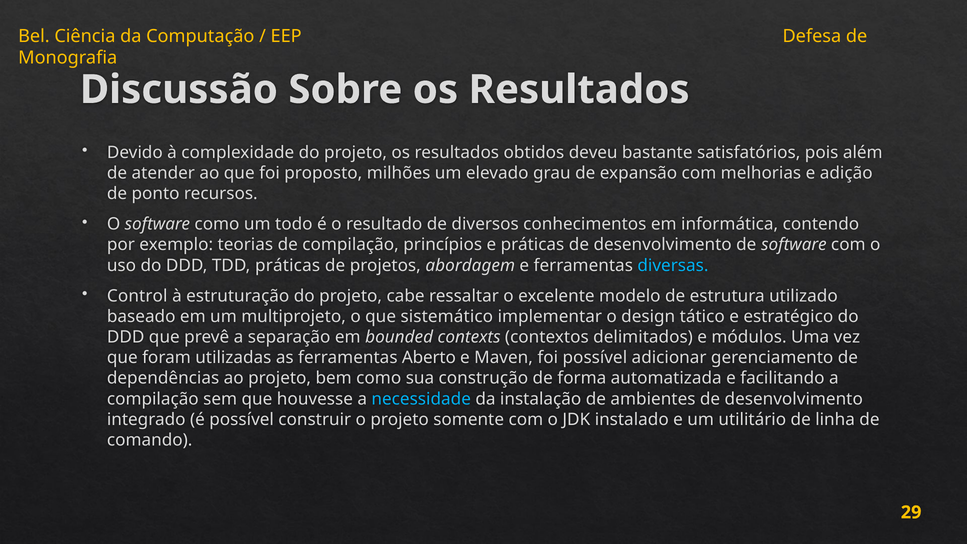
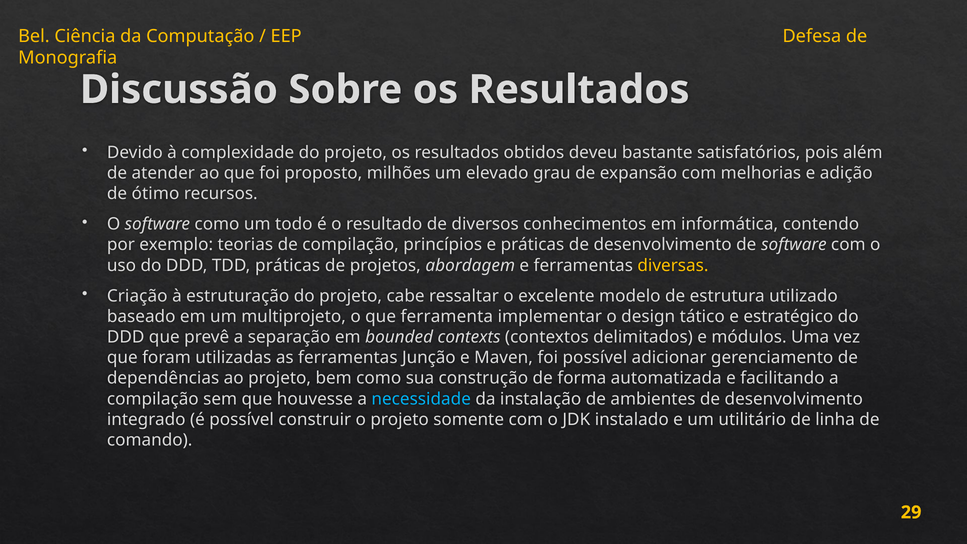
ponto: ponto -> ótimo
diversas colour: light blue -> yellow
Control: Control -> Criação
sistemático: sistemático -> ferramenta
Aberto: Aberto -> Junção
